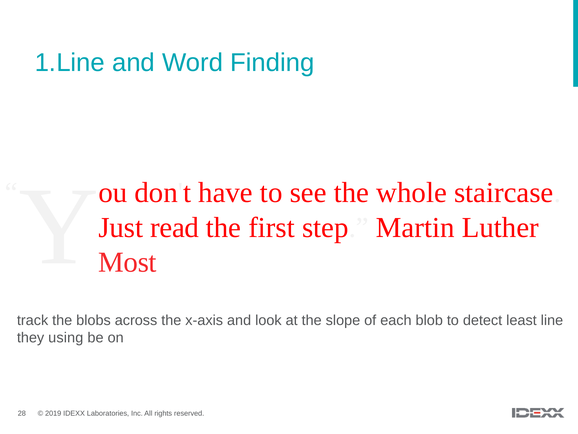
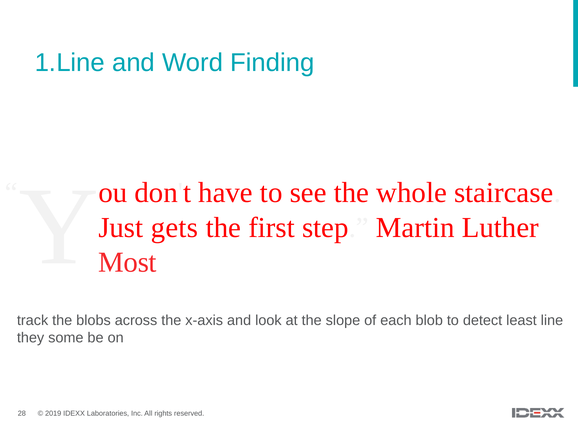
read: read -> gets
using: using -> some
